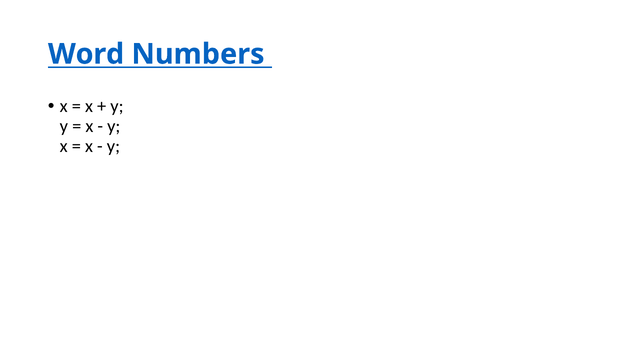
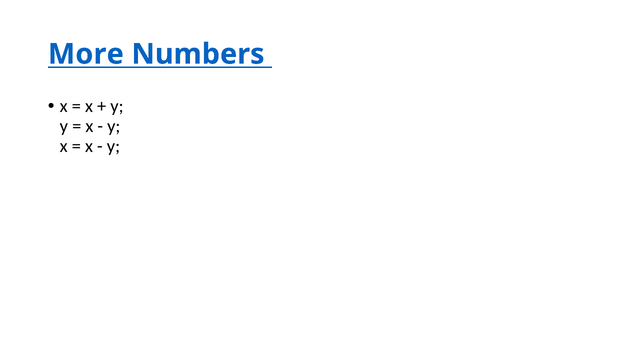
Word: Word -> More
